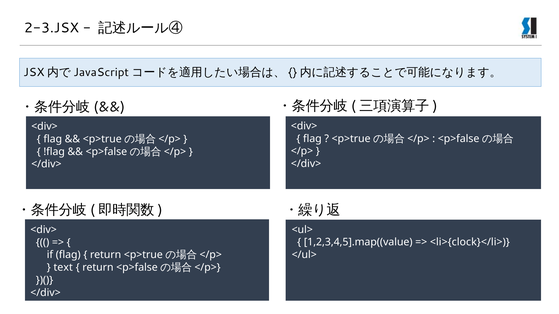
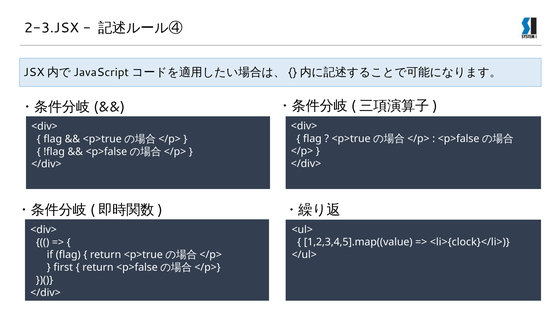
text: text -> first
